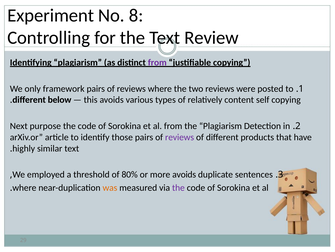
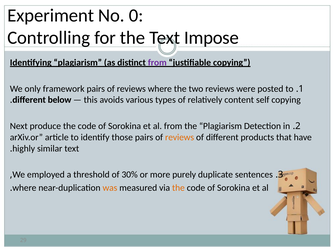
8: 8 -> 0
Review: Review -> Impose
purpose: purpose -> produce
reviews at (180, 137) colour: purple -> orange
80%: 80% -> 30%
more avoids: avoids -> purely
the at (178, 187) colour: purple -> orange
